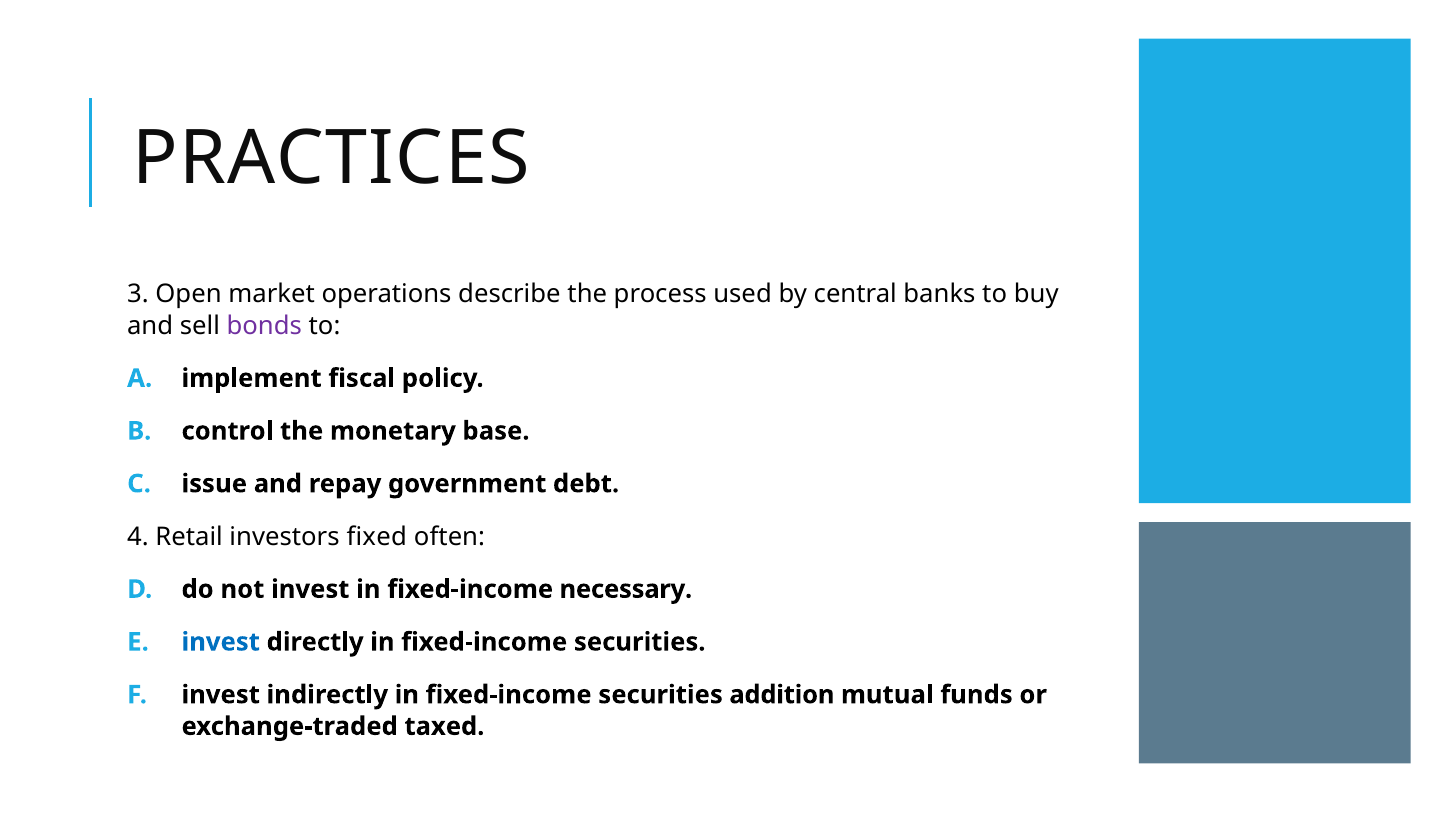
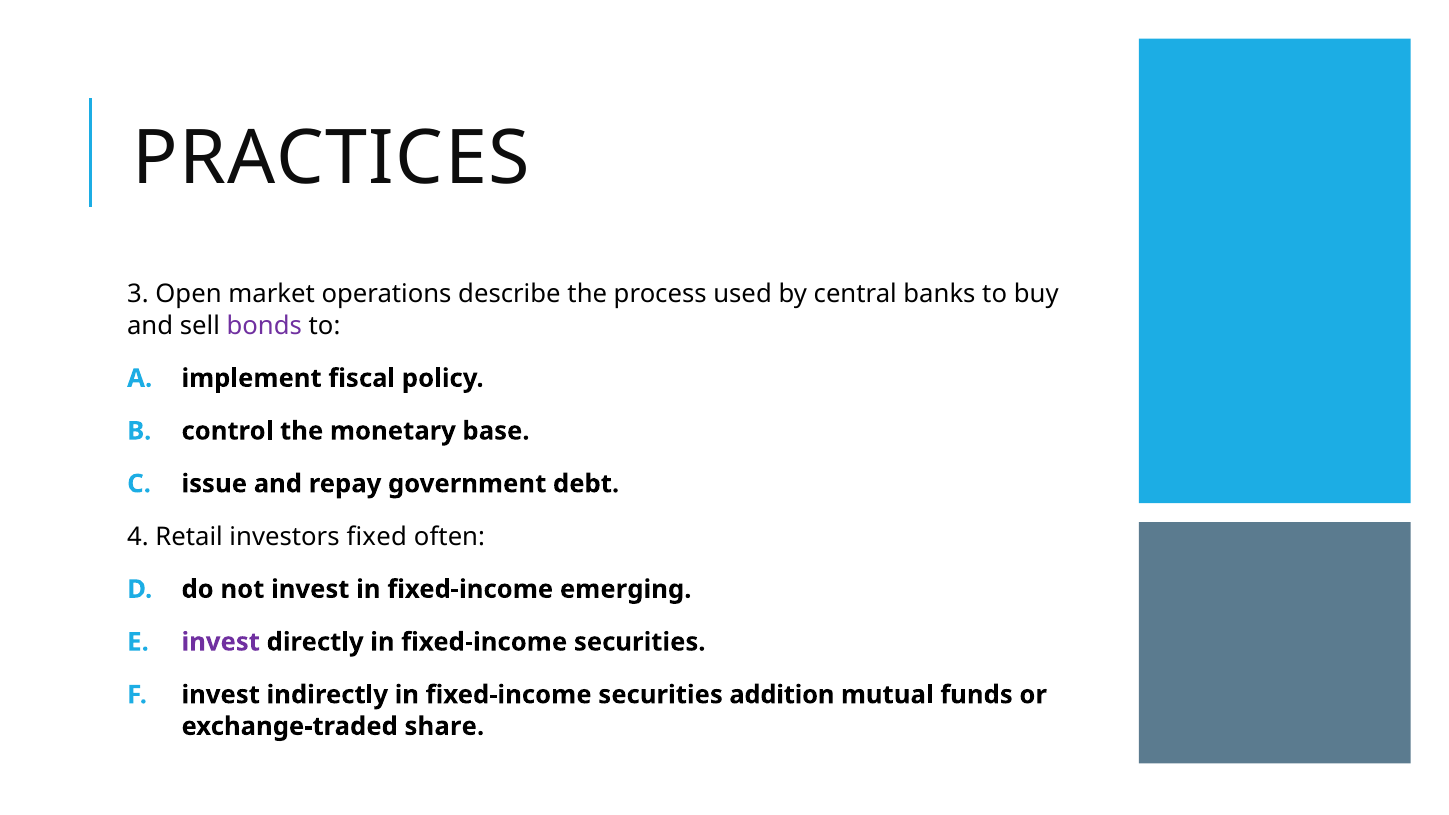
necessary: necessary -> emerging
invest at (221, 642) colour: blue -> purple
taxed: taxed -> share
